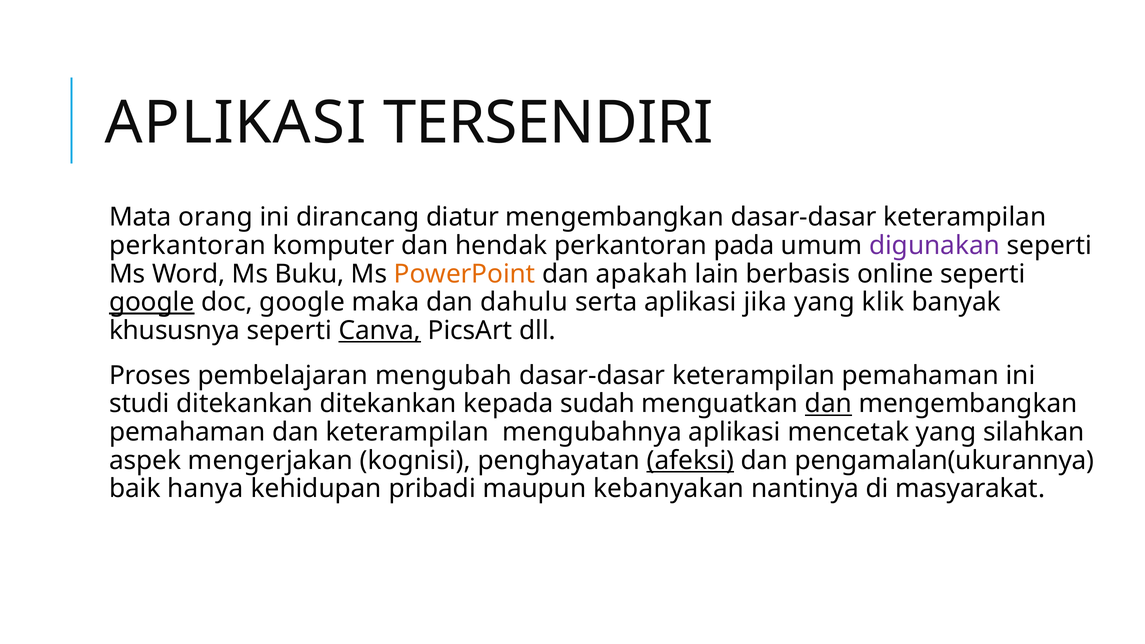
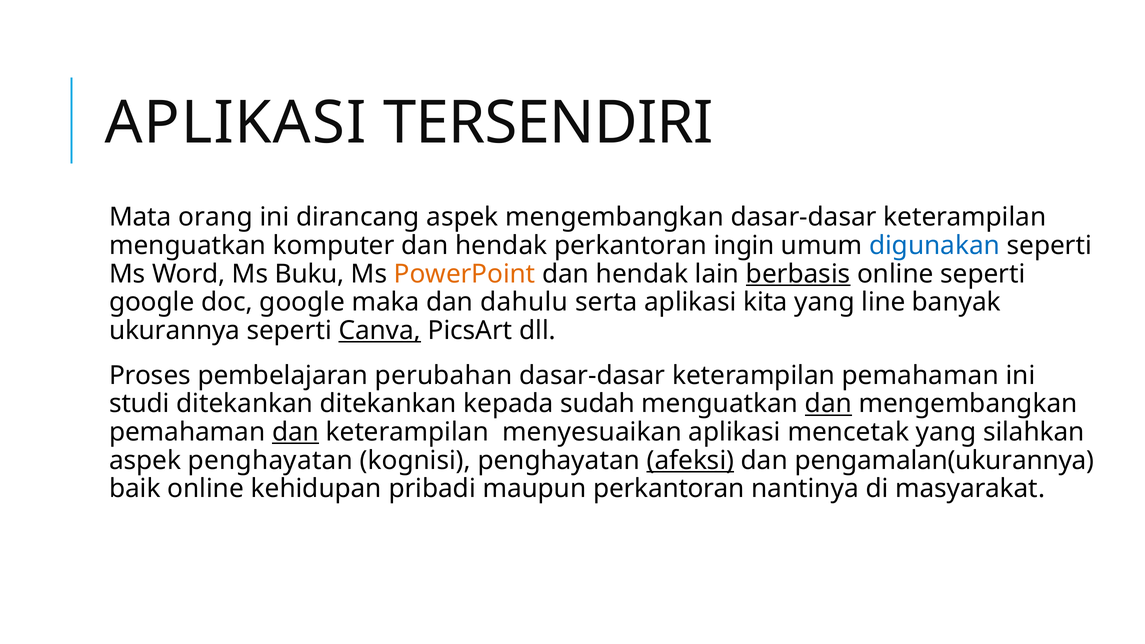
dirancang diatur: diatur -> aspek
perkantoran at (187, 246): perkantoran -> menguatkan
pada: pada -> ingin
digunakan colour: purple -> blue
apakah at (642, 274): apakah -> hendak
berbasis underline: none -> present
google at (152, 302) underline: present -> none
jika: jika -> kita
klik: klik -> line
khususnya: khususnya -> ukurannya
mengubah: mengubah -> perubahan
dan at (296, 432) underline: none -> present
mengubahnya: mengubahnya -> menyesuaikan
aspek mengerjakan: mengerjakan -> penghayatan
baik hanya: hanya -> online
maupun kebanyakan: kebanyakan -> perkantoran
